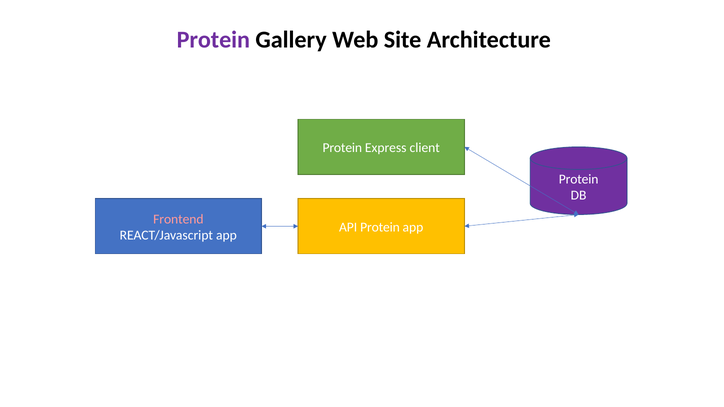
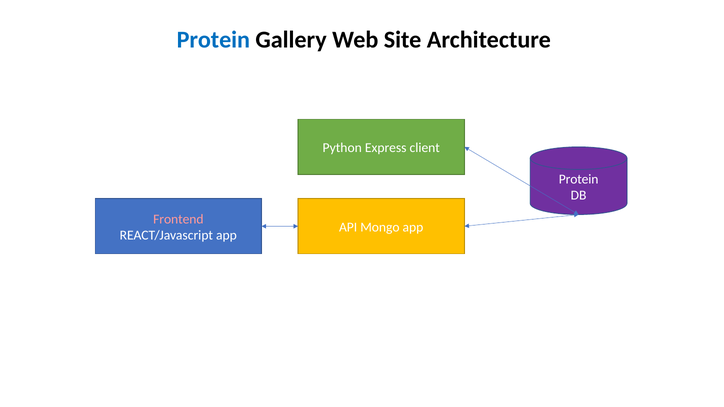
Protein at (213, 40) colour: purple -> blue
Protein at (342, 148): Protein -> Python
API Protein: Protein -> Mongo
